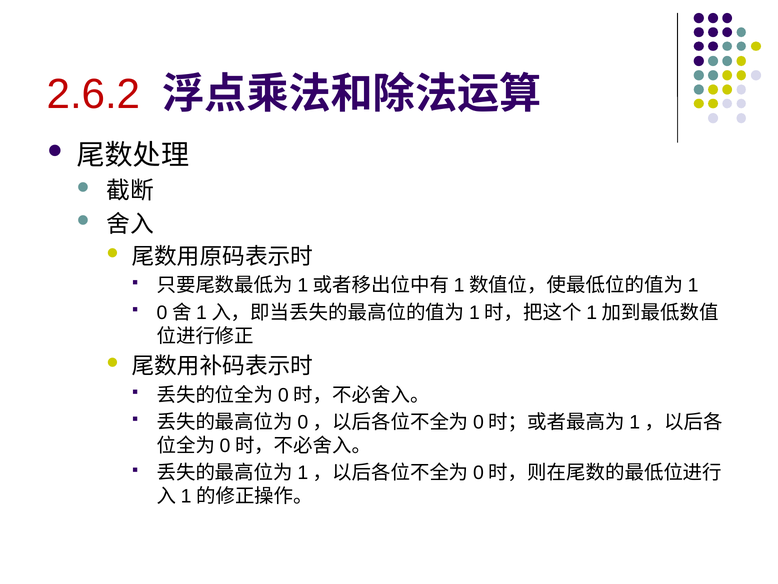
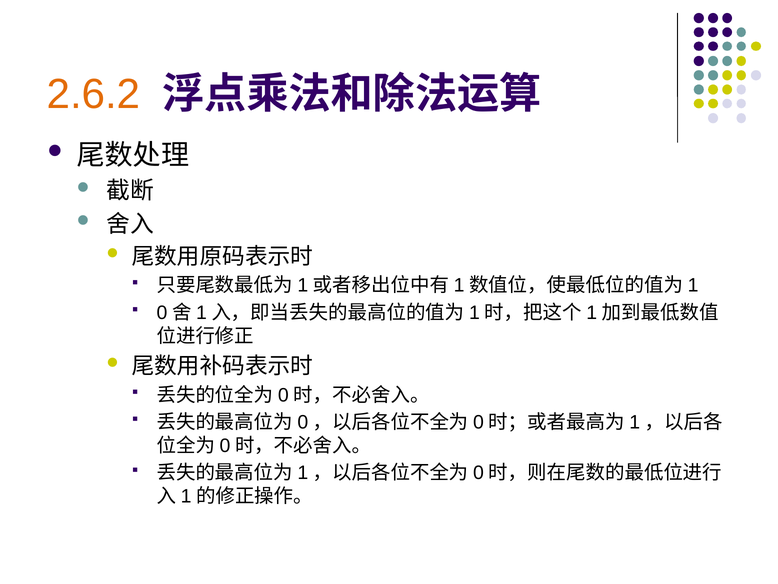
2.6.2 colour: red -> orange
